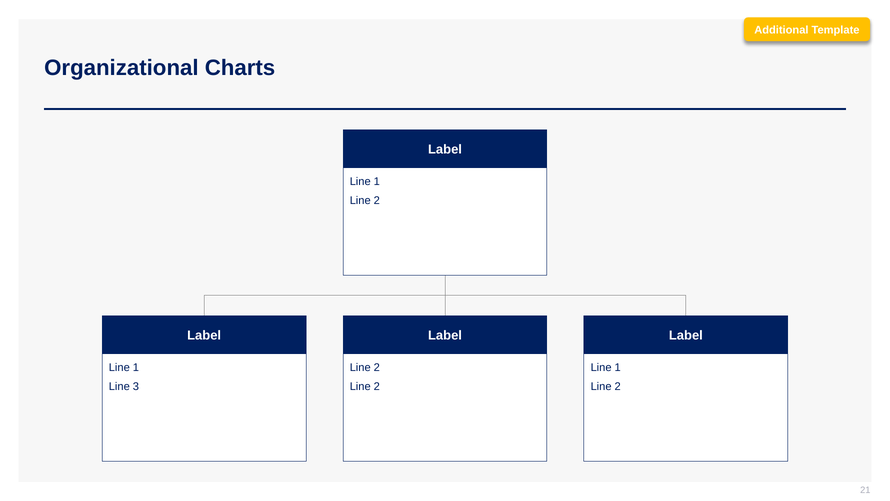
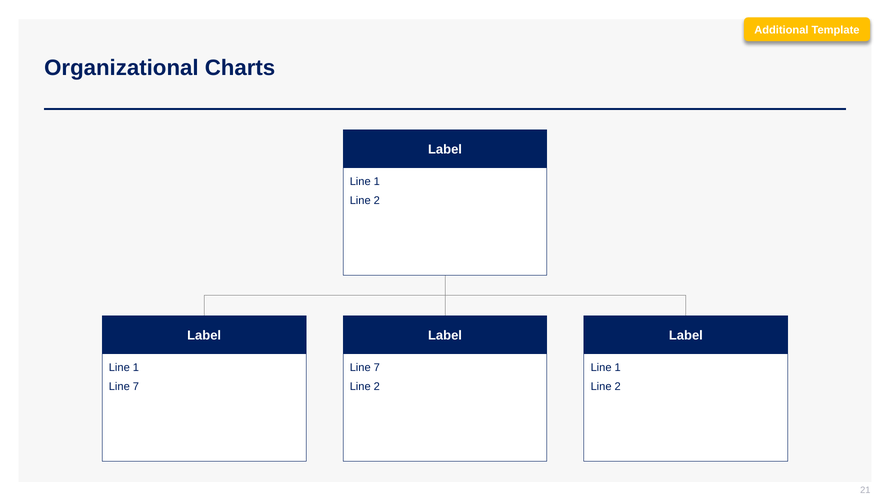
2 at (377, 367): 2 -> 7
3 at (136, 386): 3 -> 7
